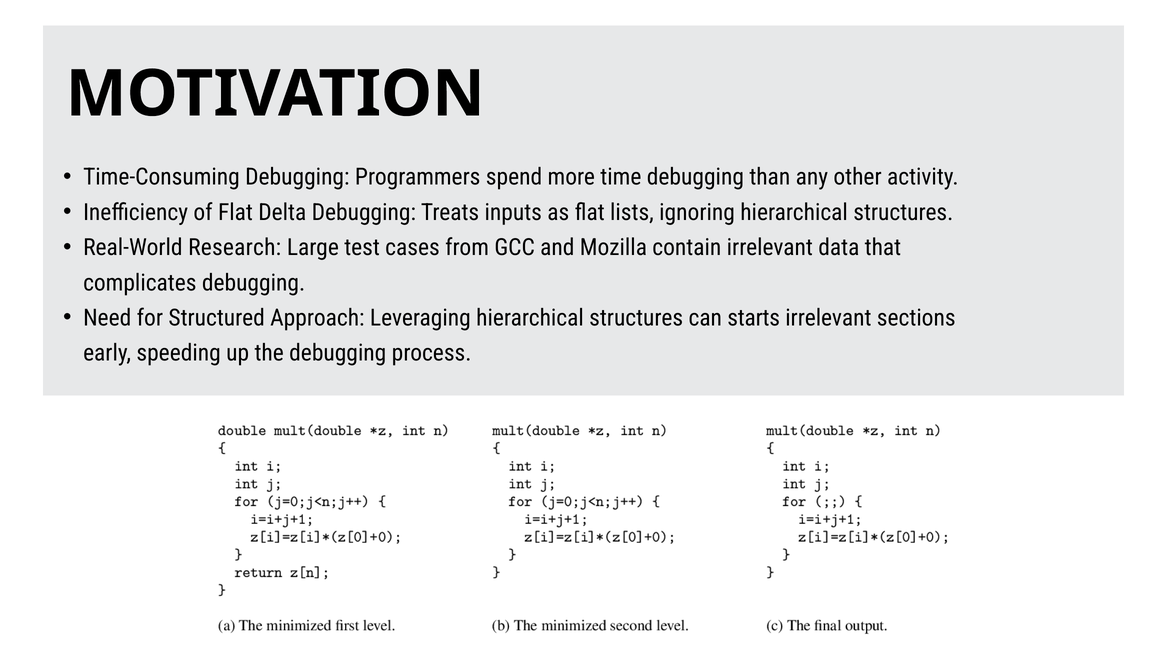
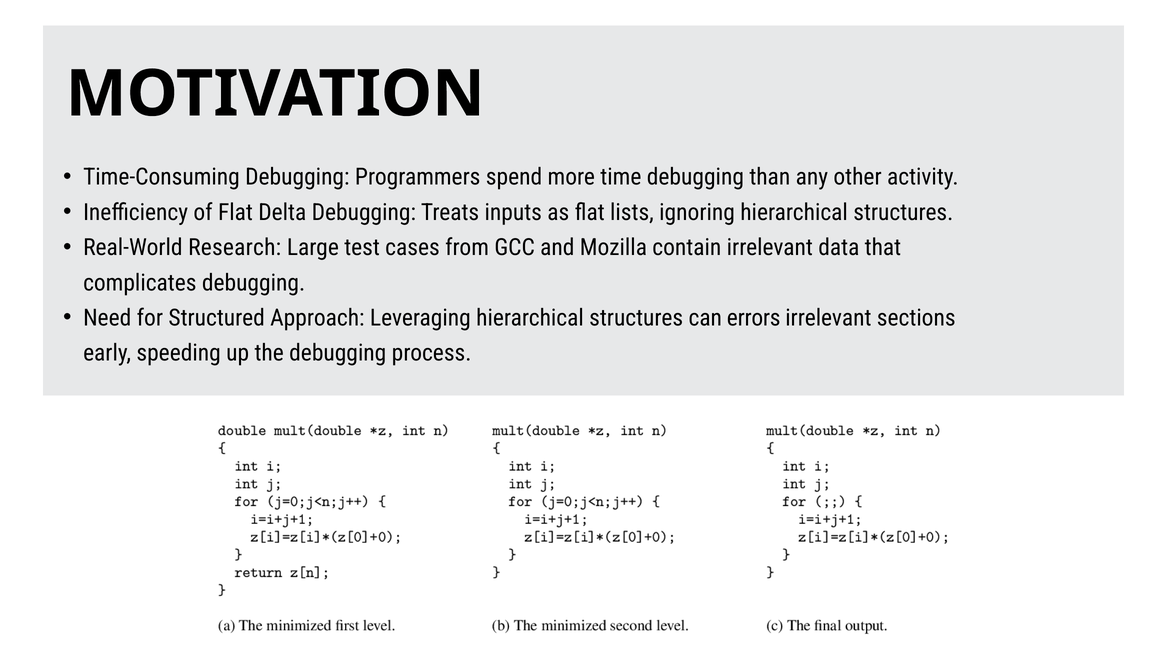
starts: starts -> errors
